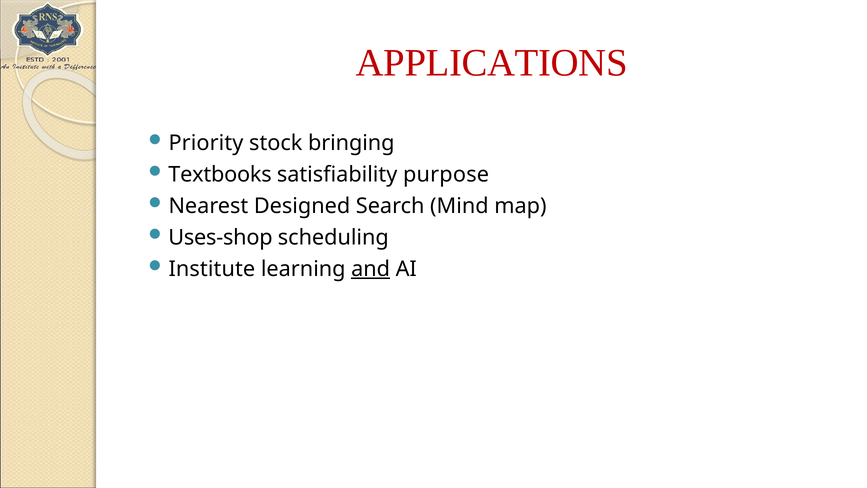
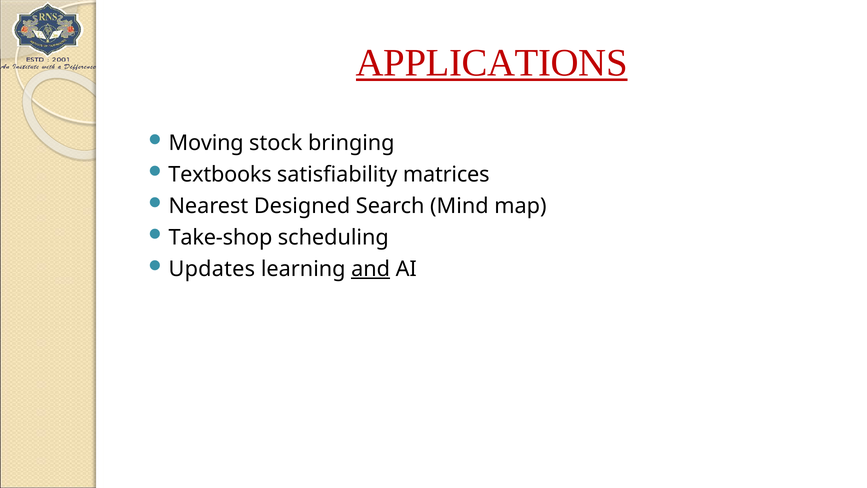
APPLICATIONS underline: none -> present
Priority: Priority -> Moving
purpose: purpose -> matrices
Uses-shop: Uses-shop -> Take-shop
Institute: Institute -> Updates
